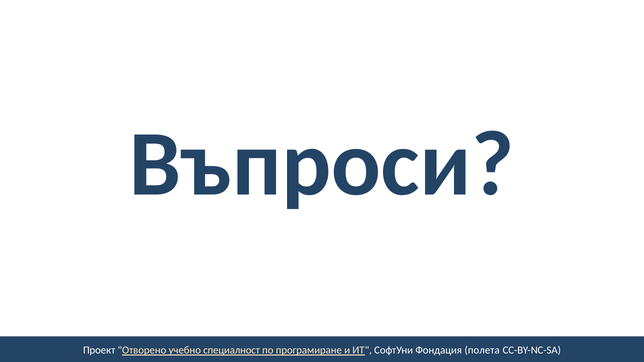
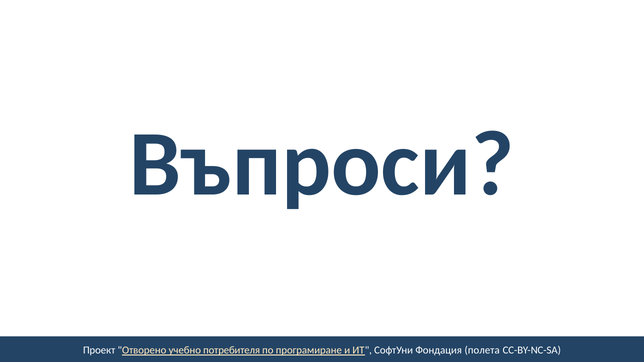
специалност: специалност -> потребителя
